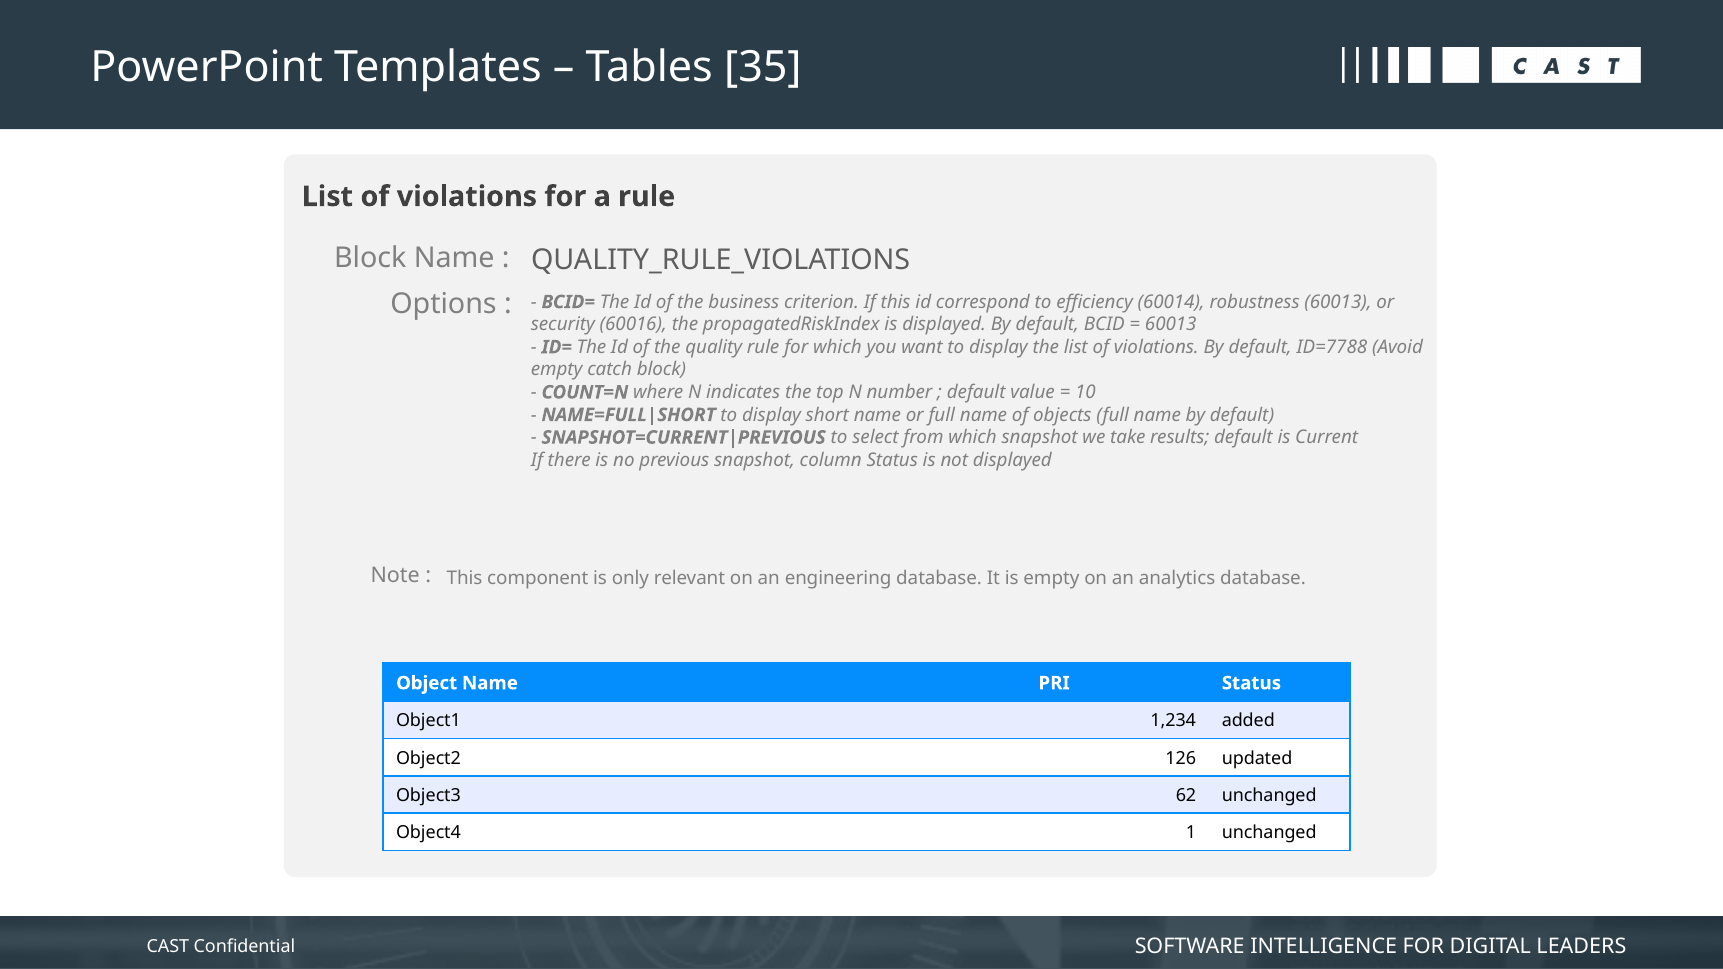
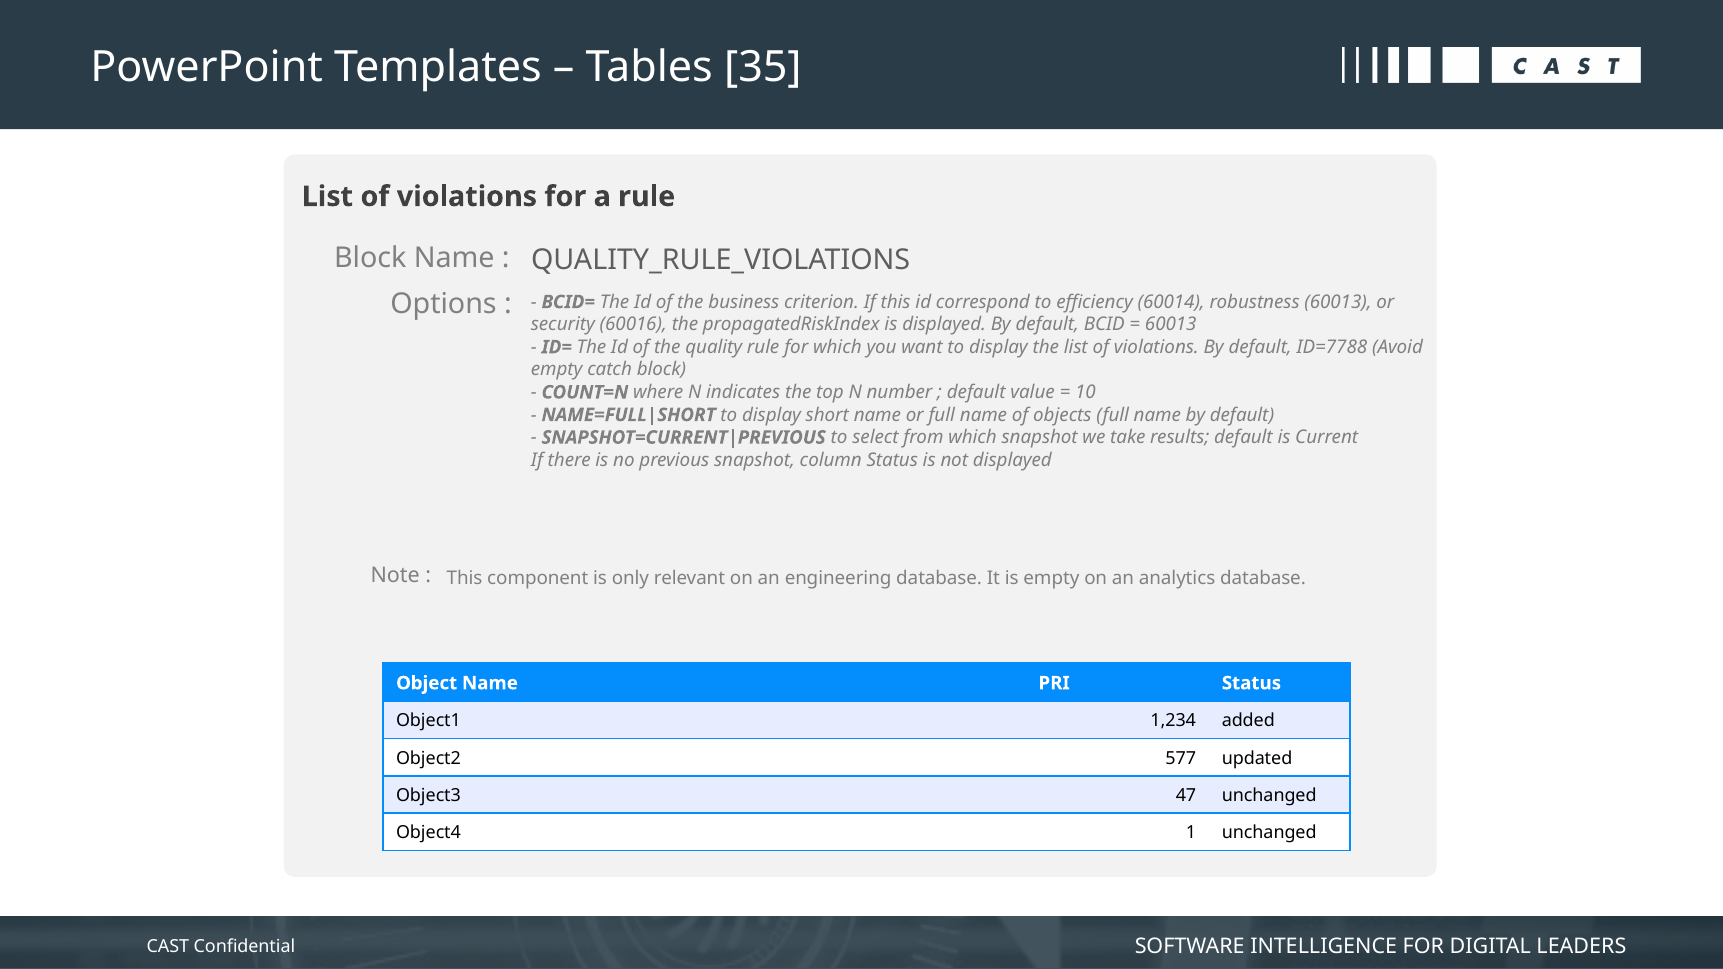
126: 126 -> 577
62: 62 -> 47
